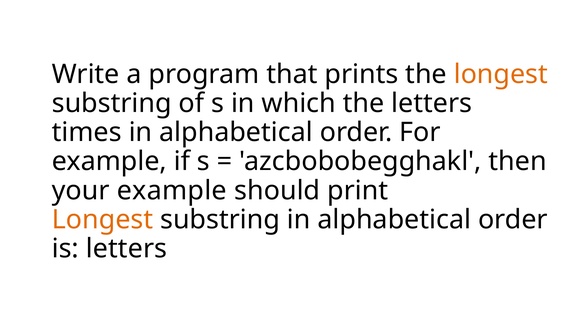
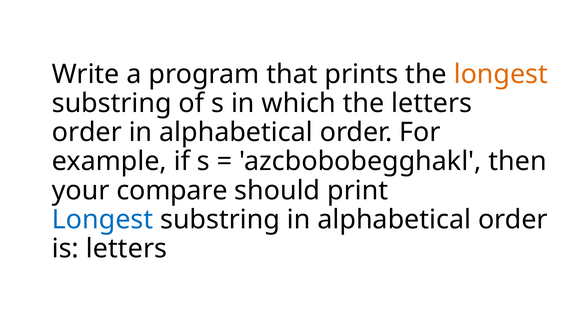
times at (87, 132): times -> order
your example: example -> compare
Longest at (103, 220) colour: orange -> blue
